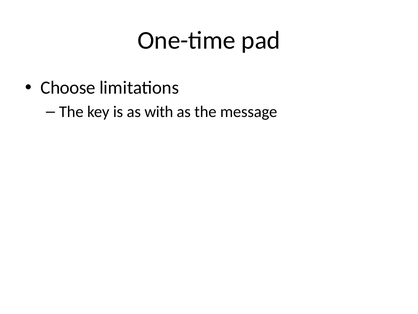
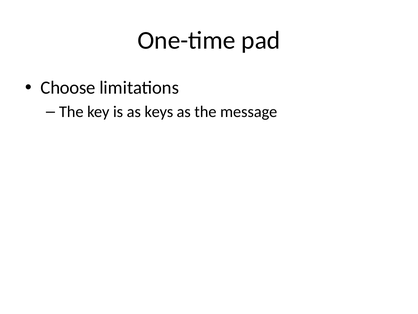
with: with -> keys
